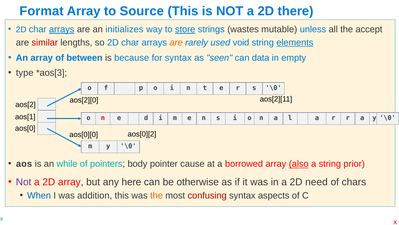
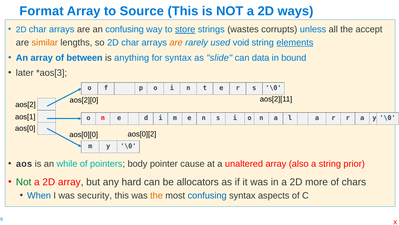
there: there -> ways
arrays at (62, 29) underline: present -> none
an initializes: initializes -> confusing
mutable: mutable -> corrupts
similar colour: red -> orange
because: because -> anything
seen: seen -> slide
empty: empty -> bound
type: type -> later
borrowed: borrowed -> unaltered
also underline: present -> none
Not at (24, 182) colour: purple -> green
here: here -> hard
otherwise: otherwise -> allocators
need: need -> more
addition: addition -> security
confusing at (207, 195) colour: red -> blue
